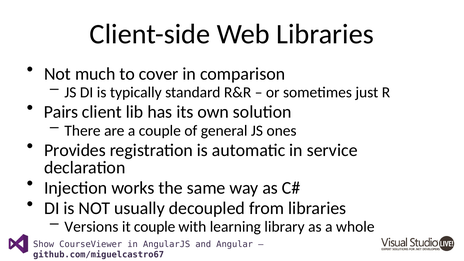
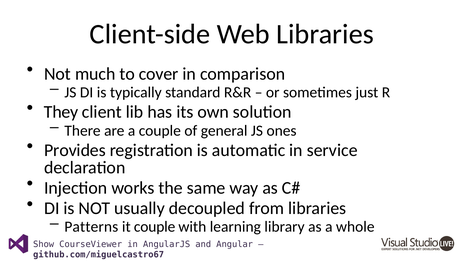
Pairs: Pairs -> They
Versions: Versions -> Patterns
